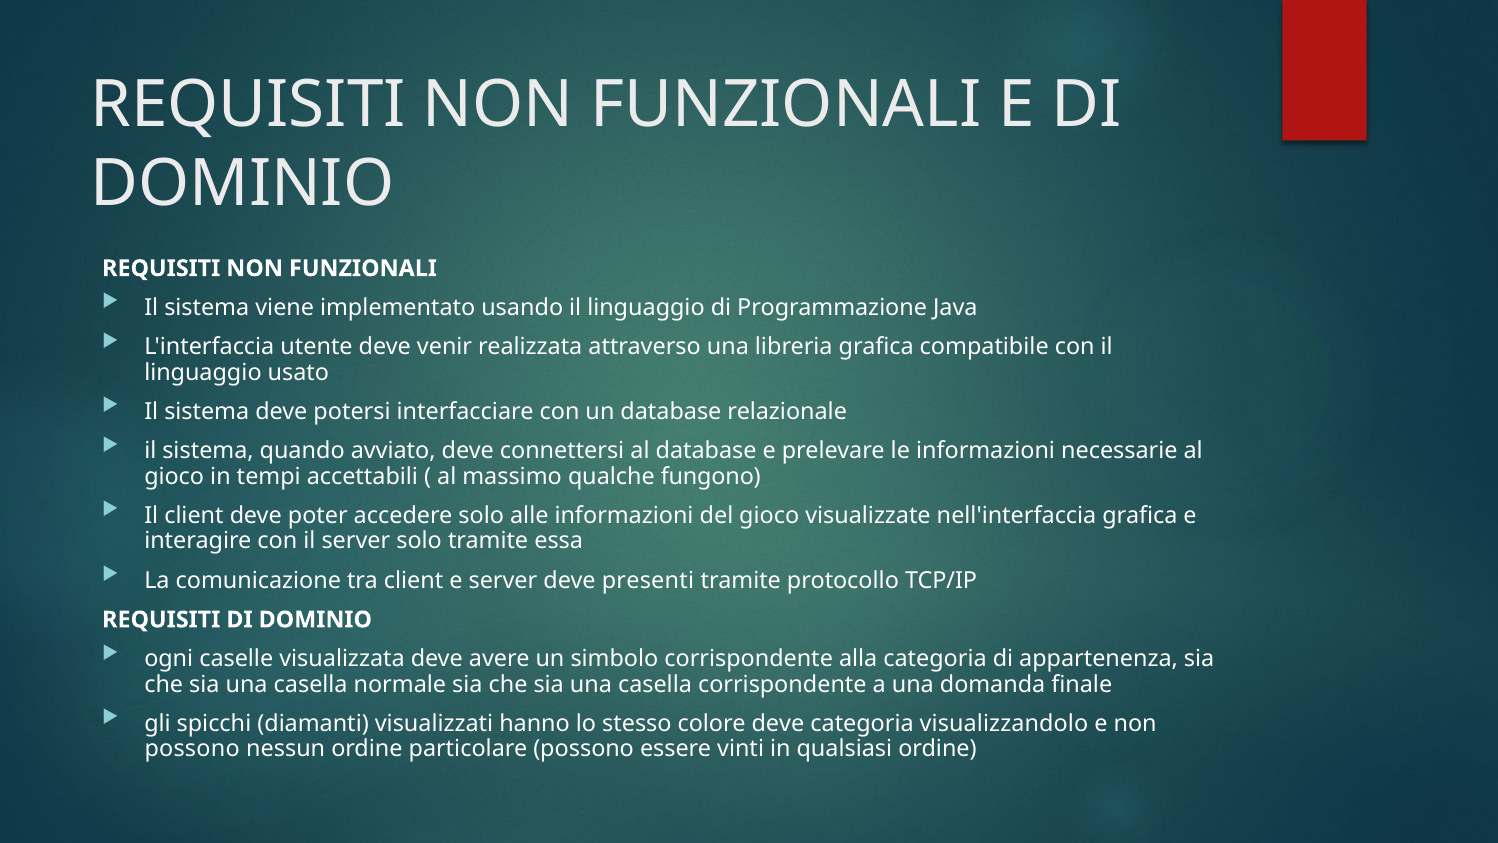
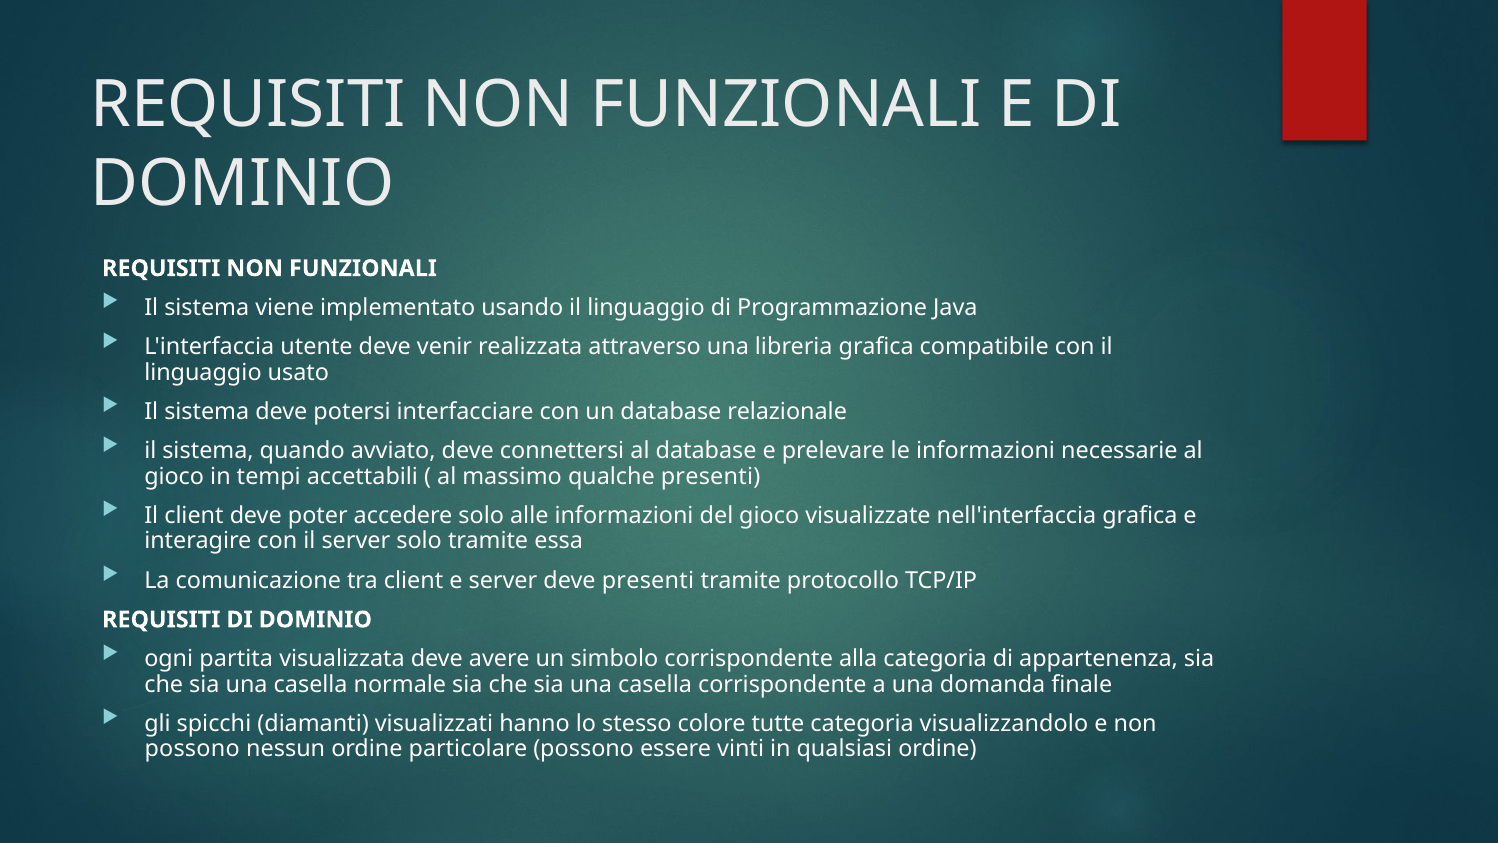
qualche fungono: fungono -> presenti
caselle: caselle -> partita
colore deve: deve -> tutte
